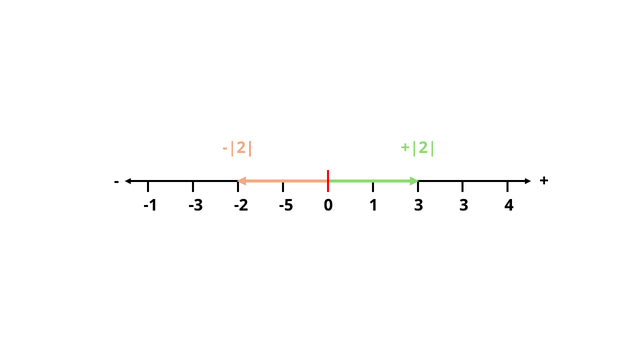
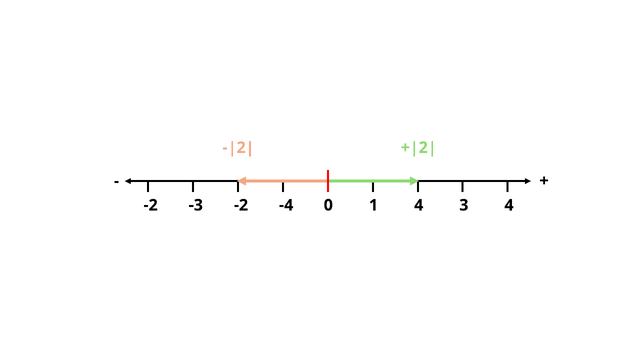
-1 at (151, 205): -1 -> -2
-5: -5 -> -4
1 3: 3 -> 4
